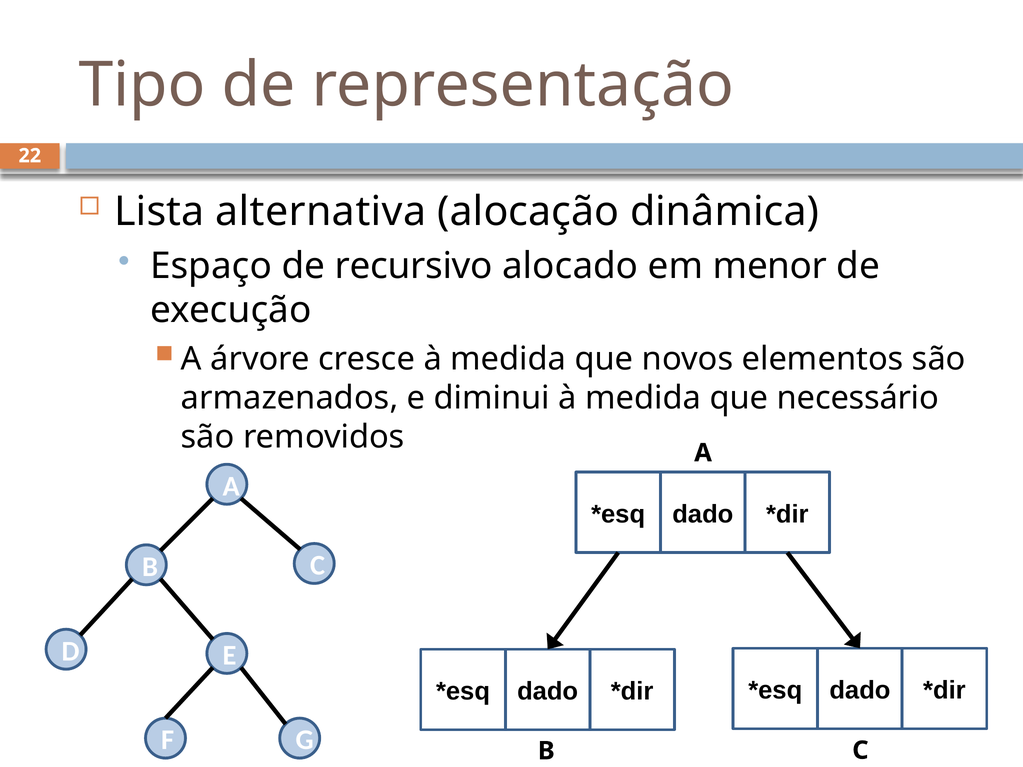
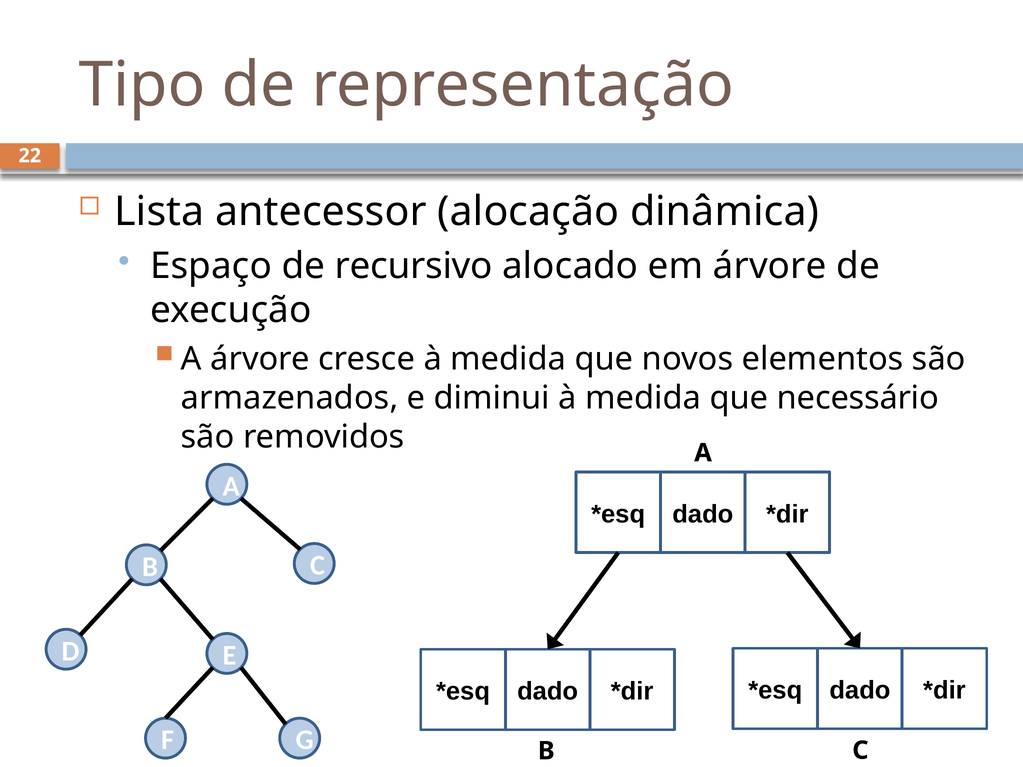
alternativa: alternativa -> antecessor
em menor: menor -> árvore
